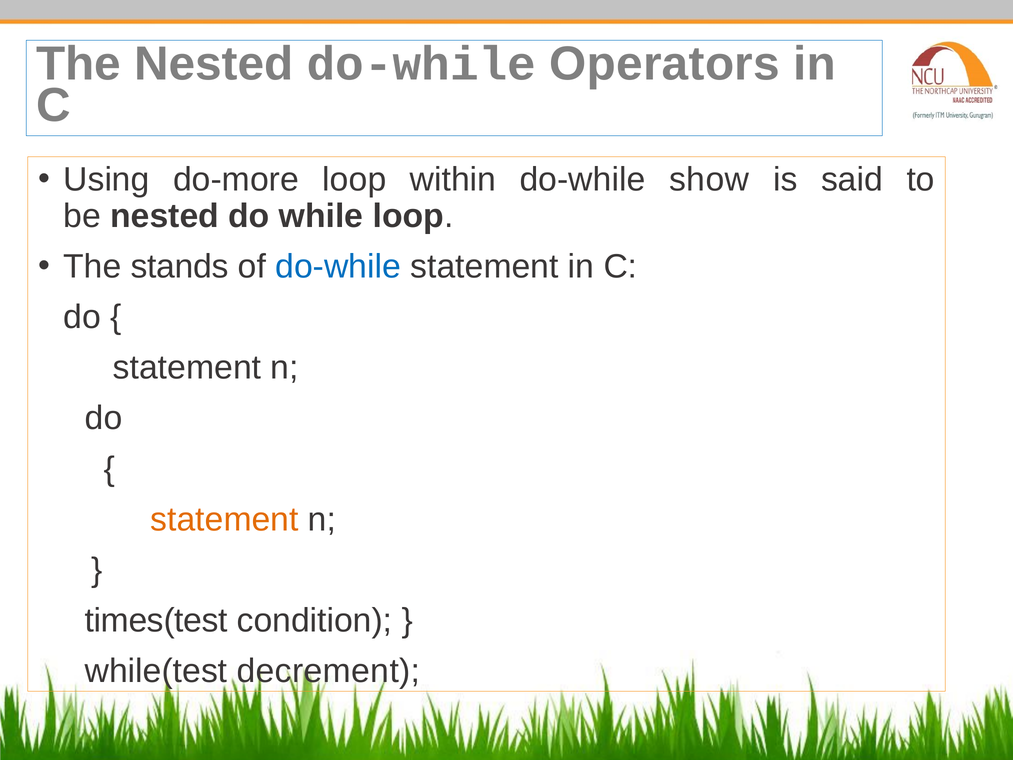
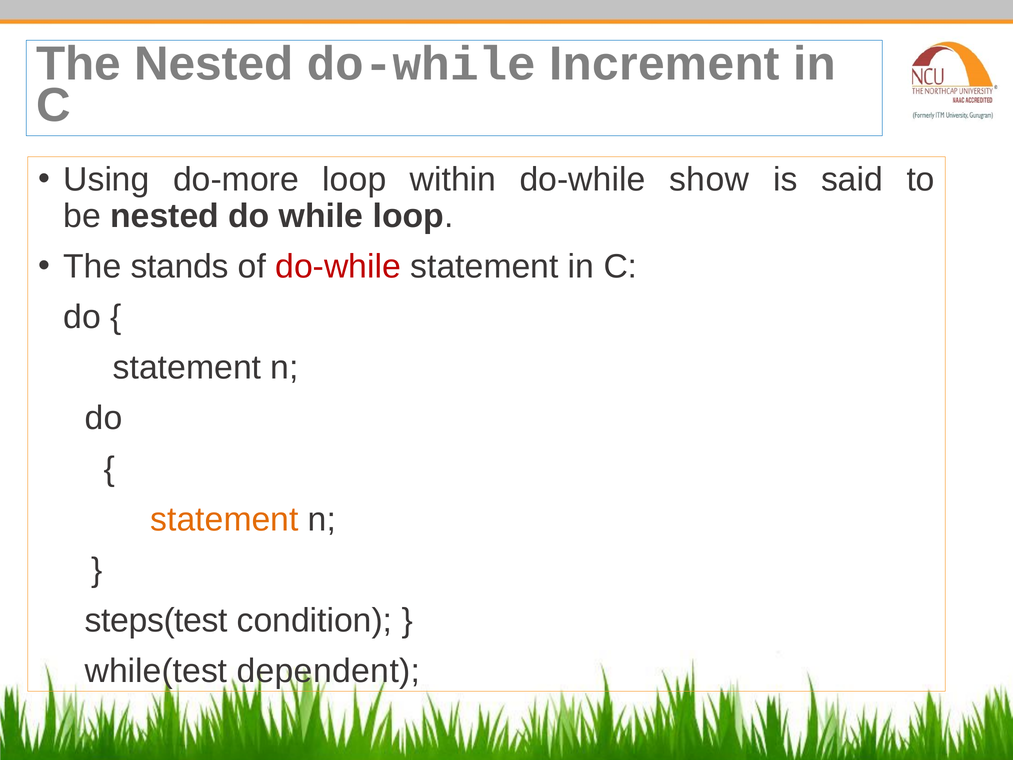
Operators: Operators -> Increment
do-while at (338, 267) colour: blue -> red
times(test: times(test -> steps(test
decrement: decrement -> dependent
